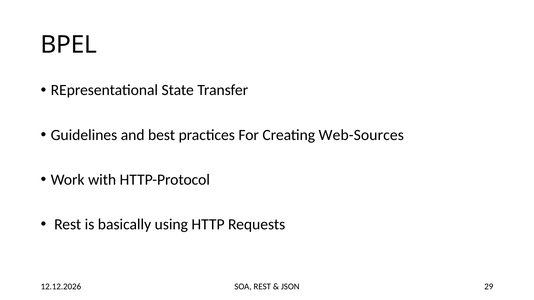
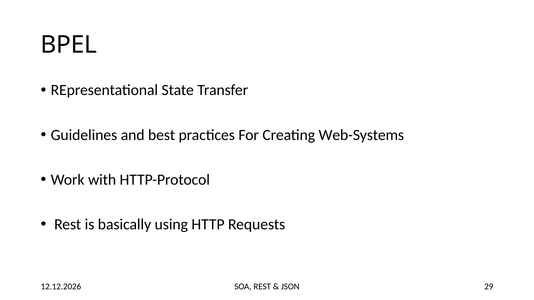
Web-Sources: Web-Sources -> Web-Systems
